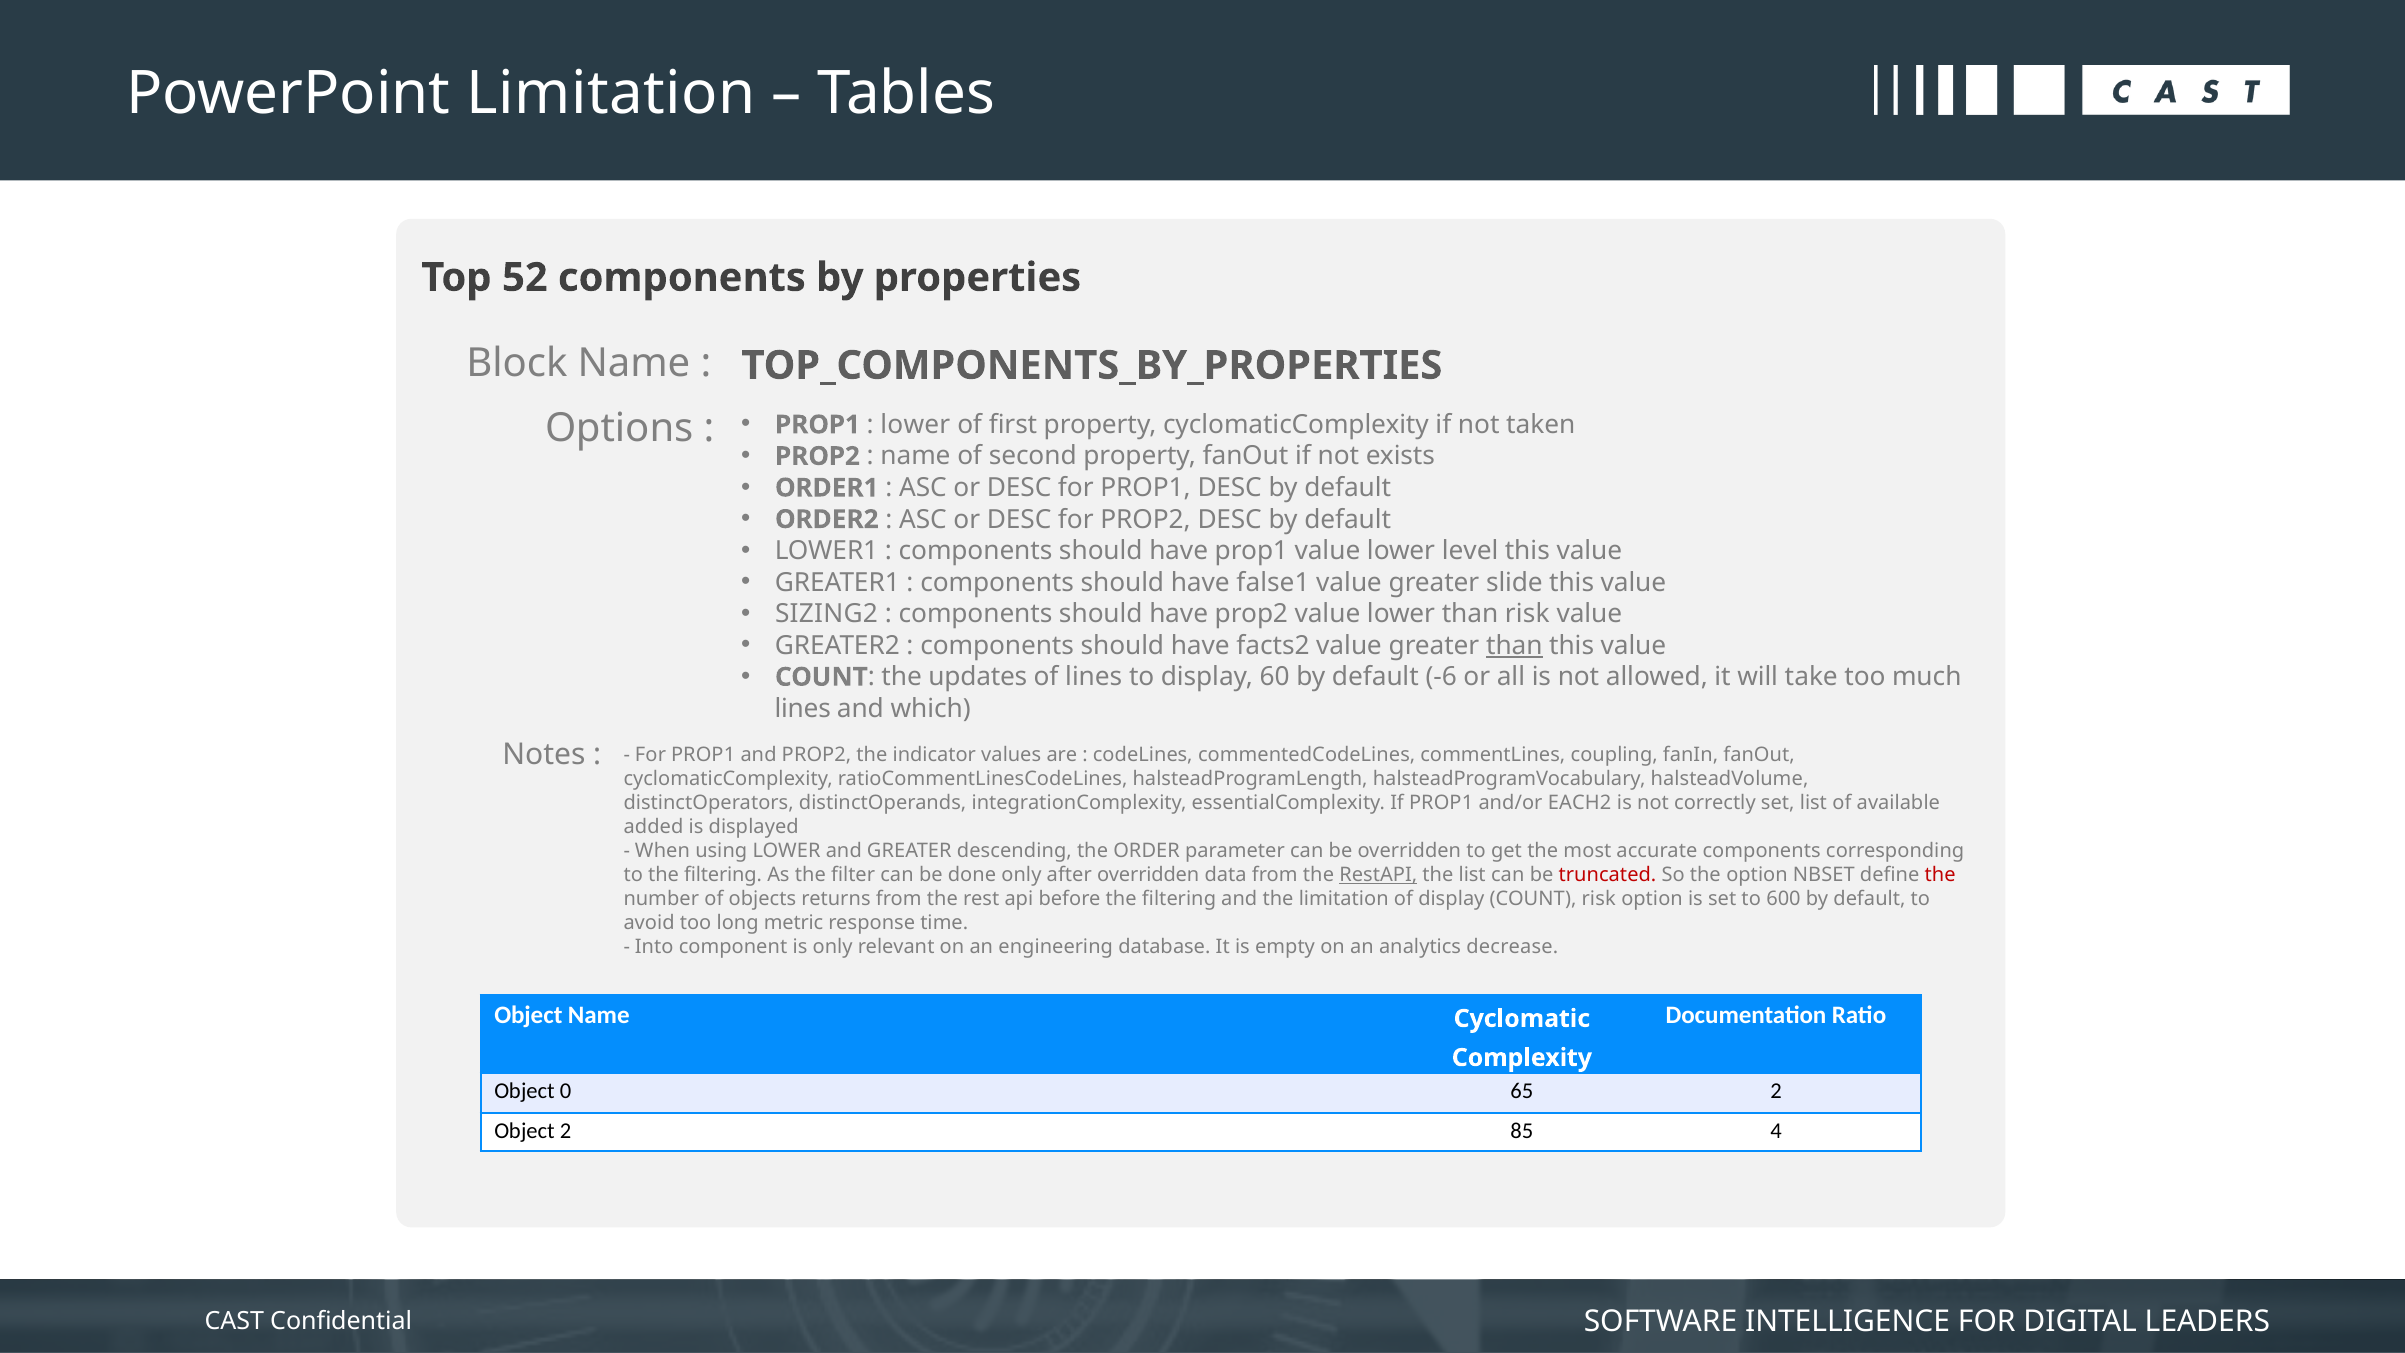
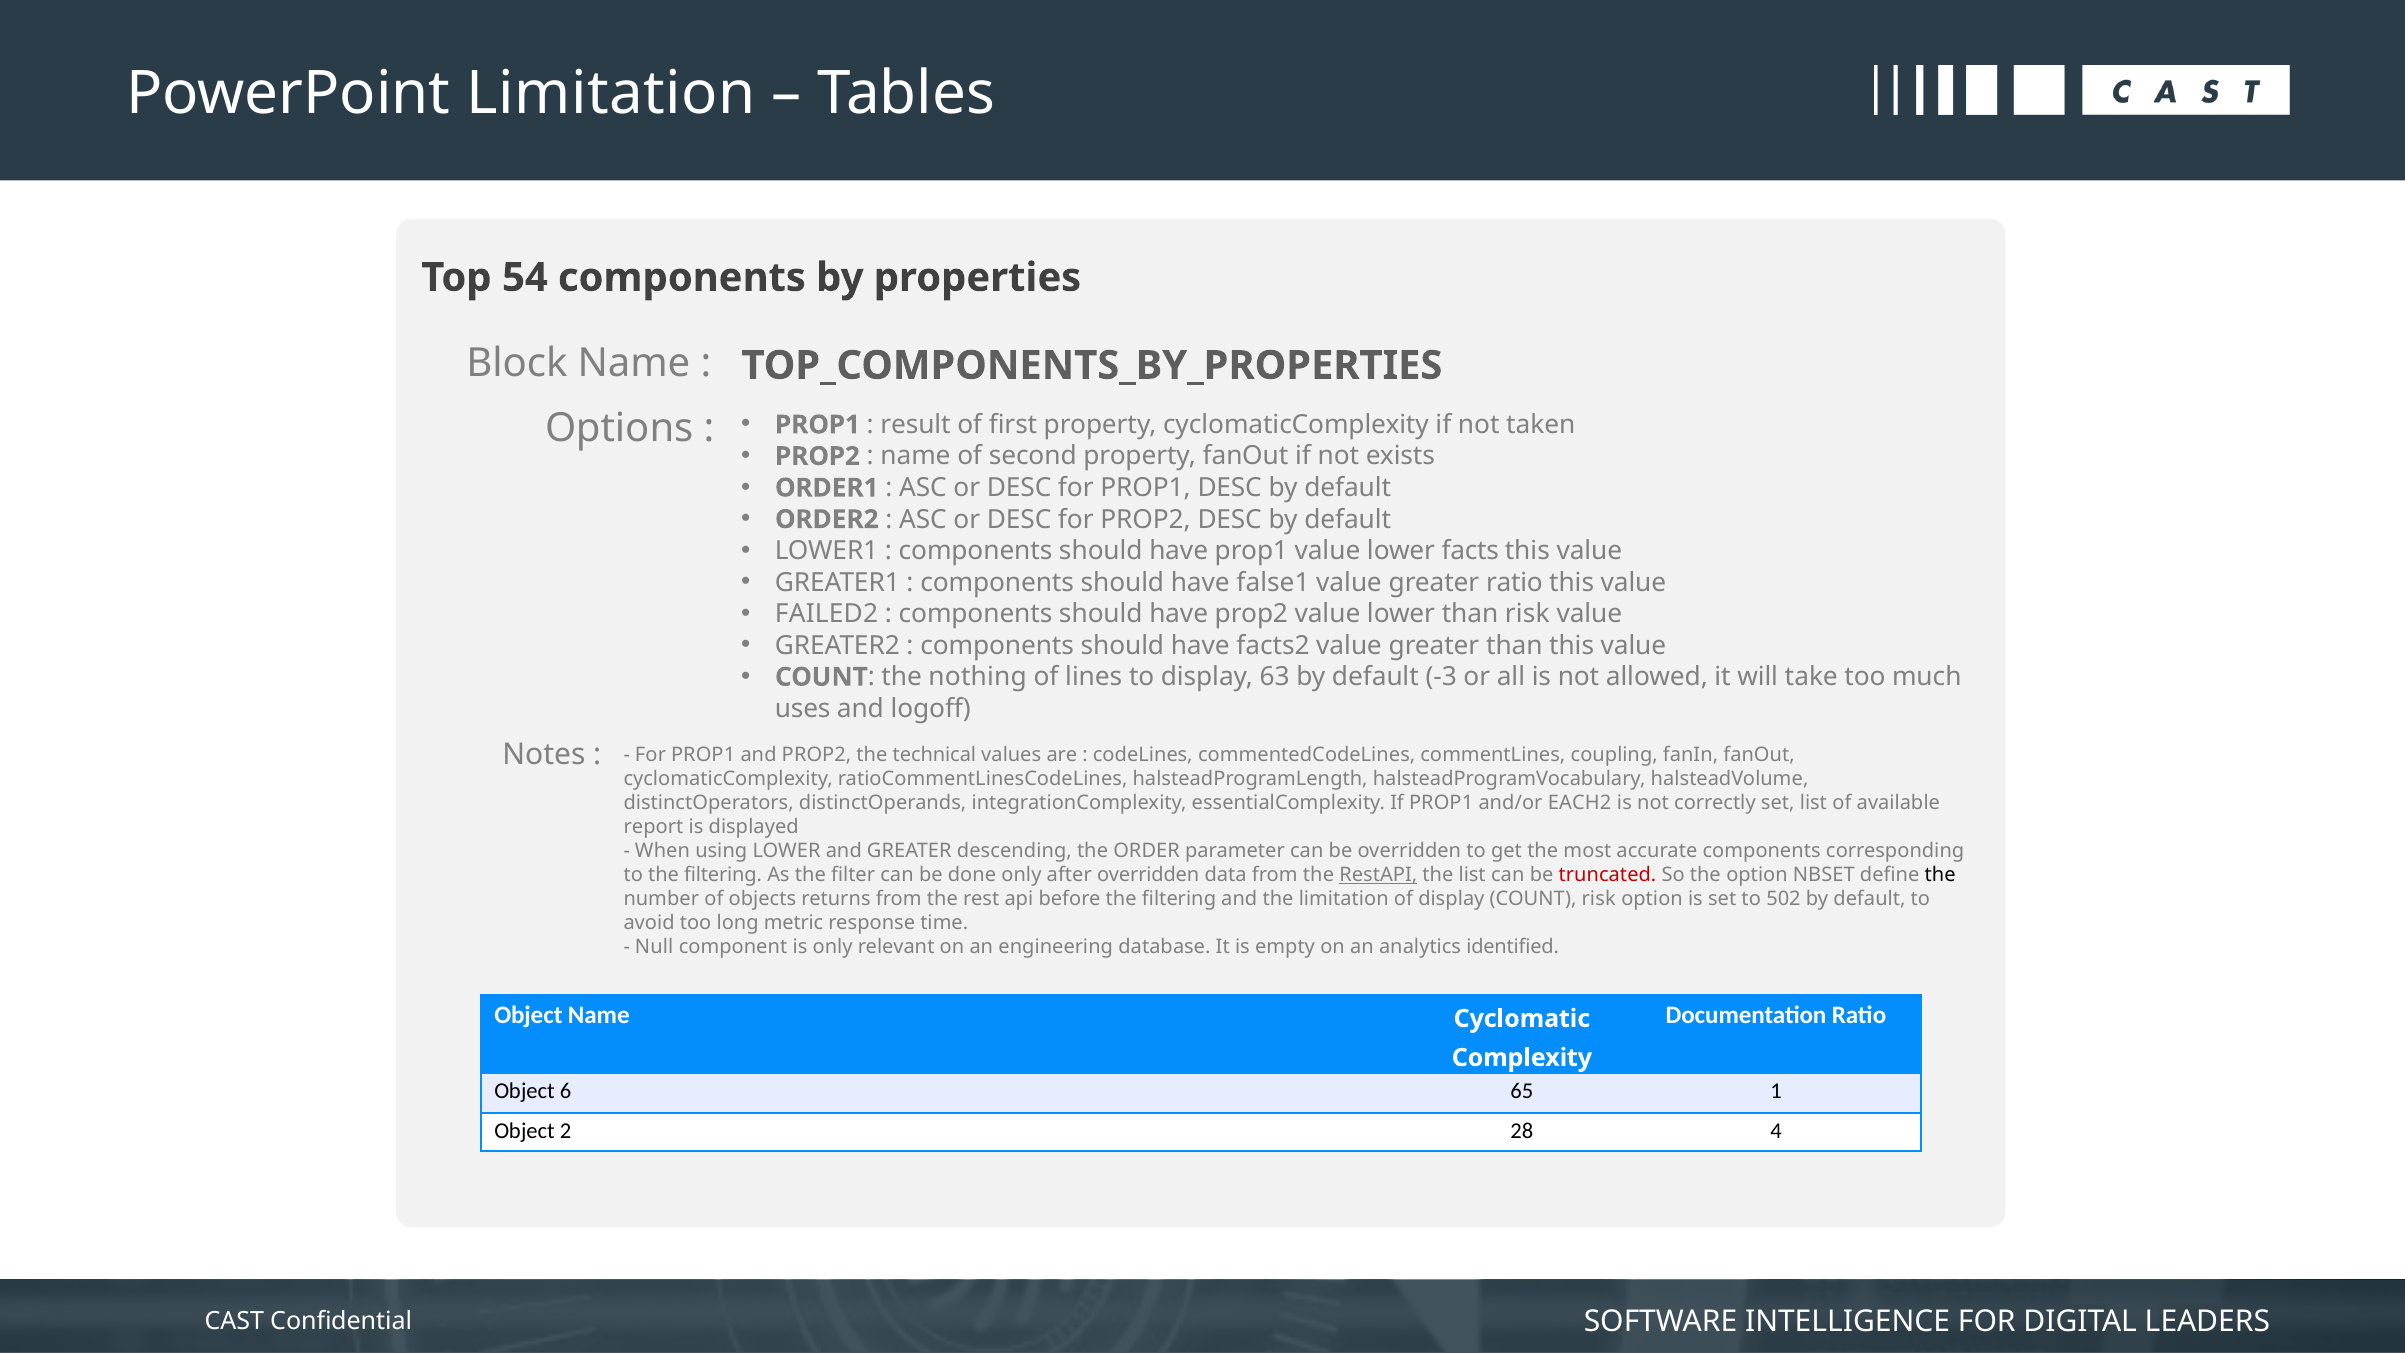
52: 52 -> 54
lower at (915, 425): lower -> result
level: level -> facts
greater slide: slide -> ratio
SIZING2: SIZING2 -> FAILED2
than at (1514, 645) underline: present -> none
updates: updates -> nothing
60: 60 -> 63
-6: -6 -> -3
lines at (803, 708): lines -> uses
which: which -> logoff
indicator: indicator -> technical
added: added -> report
the at (1940, 875) colour: red -> black
600: 600 -> 502
Into: Into -> Null
decrease: decrease -> identified
0: 0 -> 6
65 2: 2 -> 1
85: 85 -> 28
